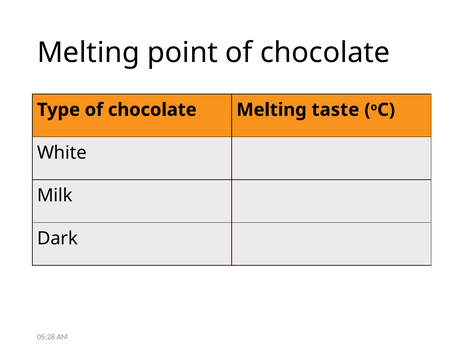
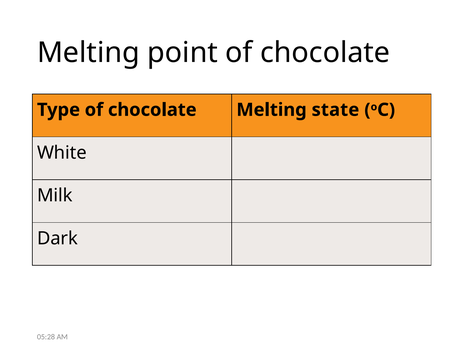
taste: taste -> state
